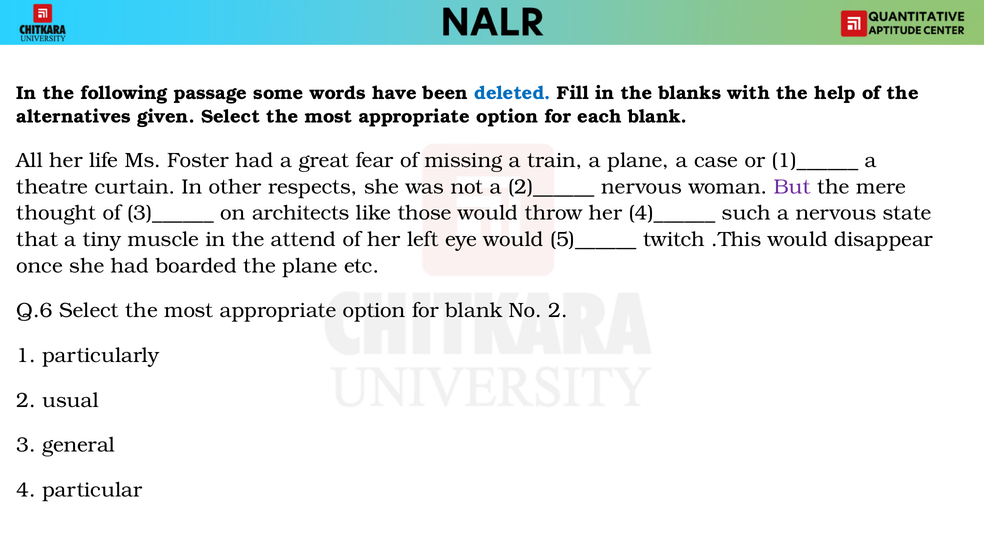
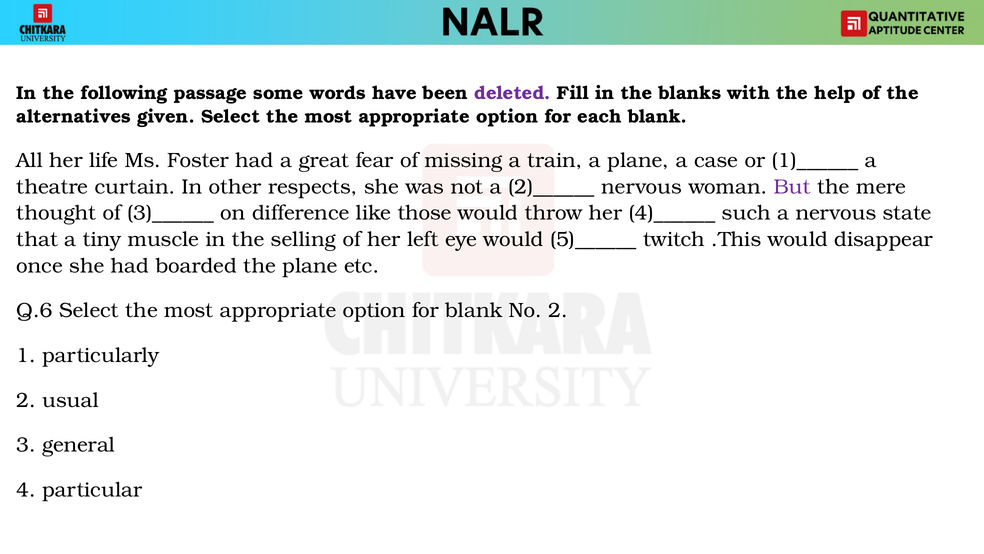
deleted colour: blue -> purple
architects: architects -> difference
attend: attend -> selling
